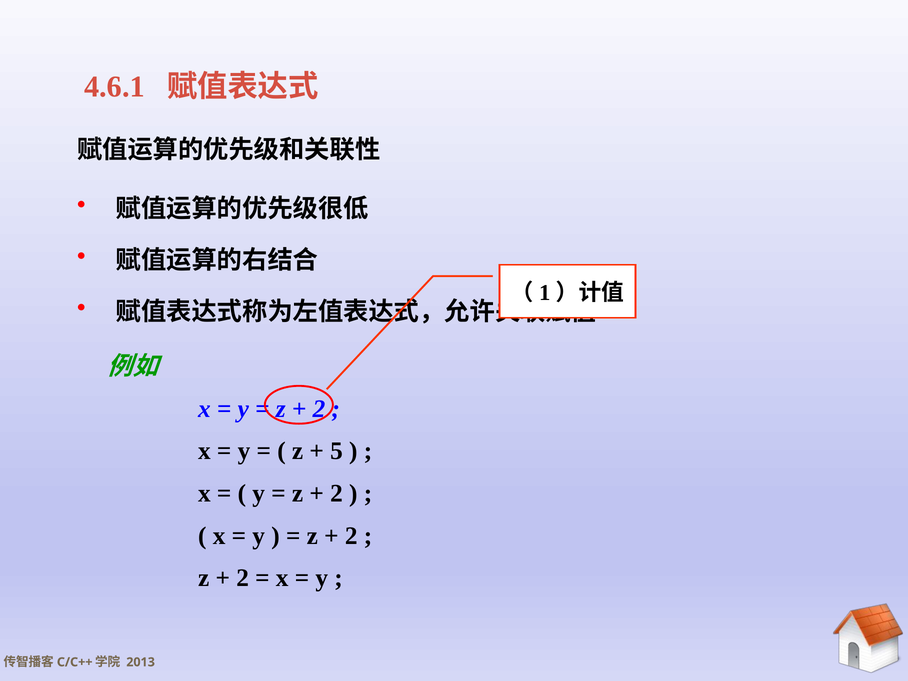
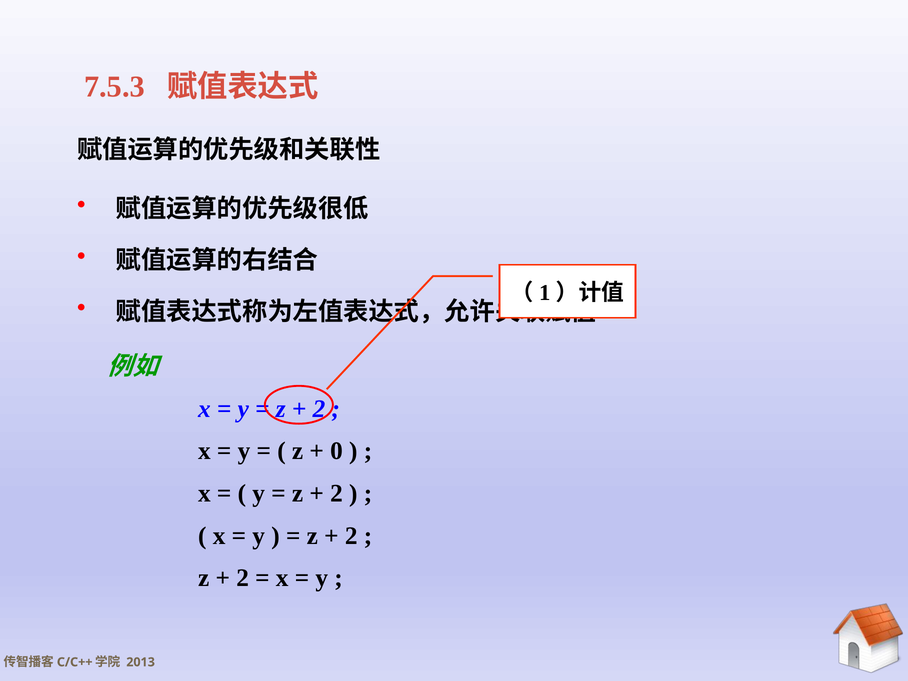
4.6.1: 4.6.1 -> 7.5.3
5: 5 -> 0
